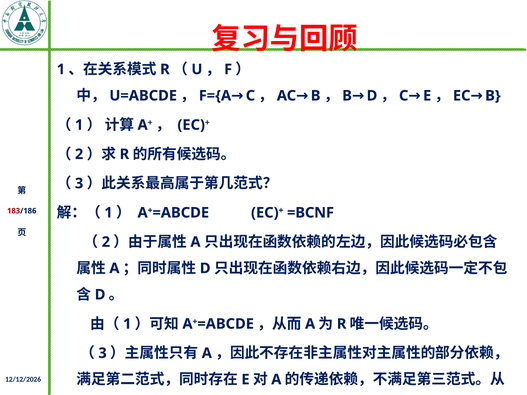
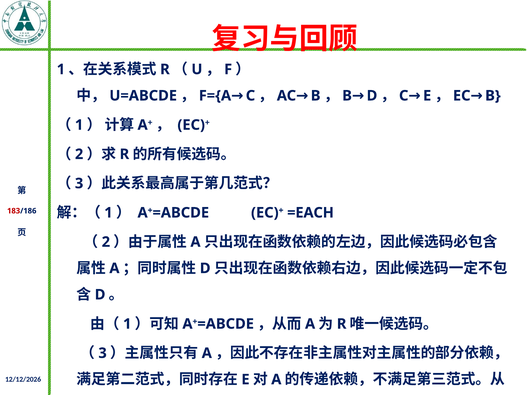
=BCNF: =BCNF -> =EACH
